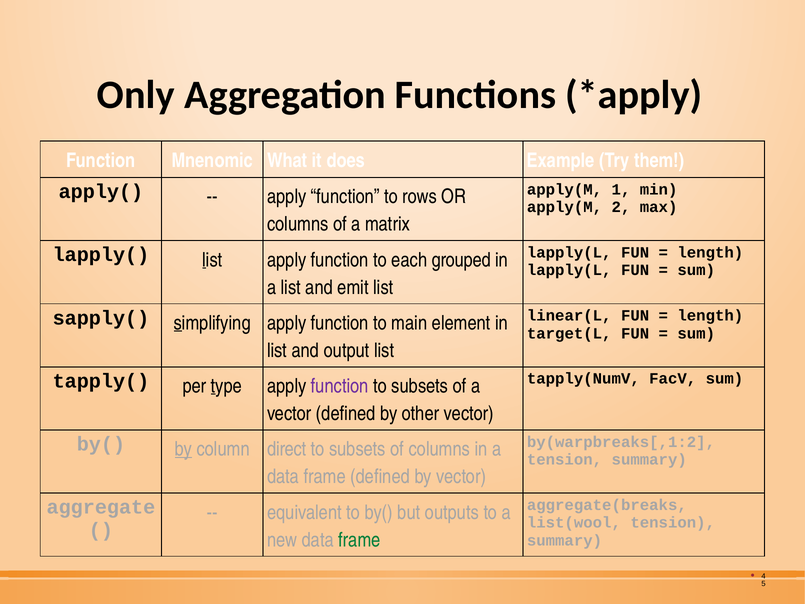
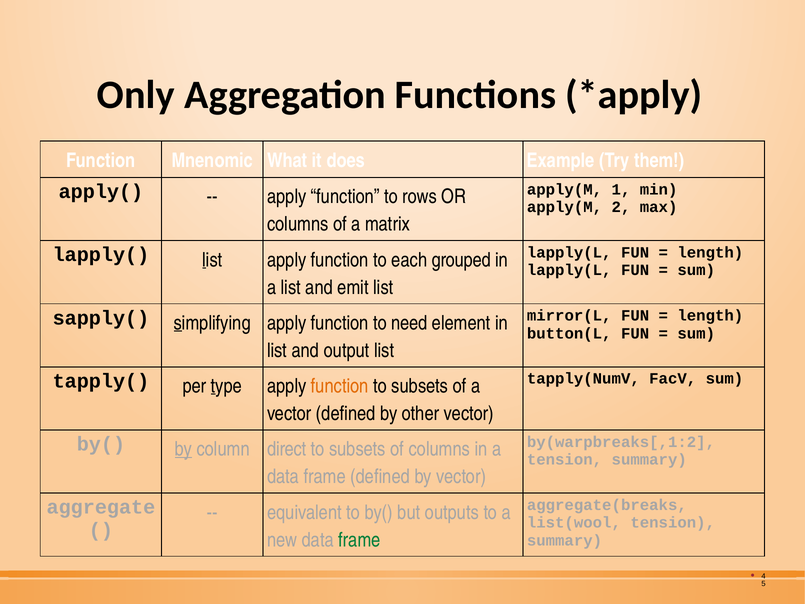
linear(L: linear(L -> mirror(L
main: main -> need
target(L: target(L -> button(L
function at (340, 386) colour: purple -> orange
